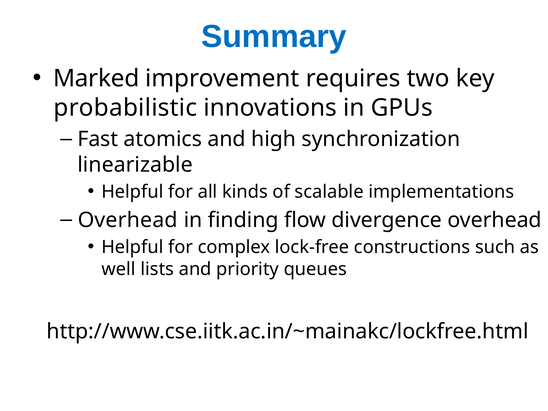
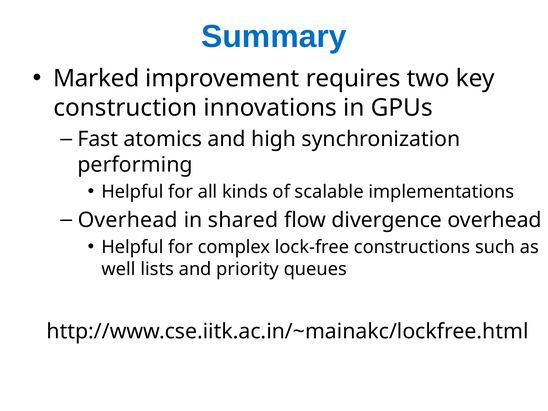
probabilistic: probabilistic -> construction
linearizable: linearizable -> performing
finding: finding -> shared
